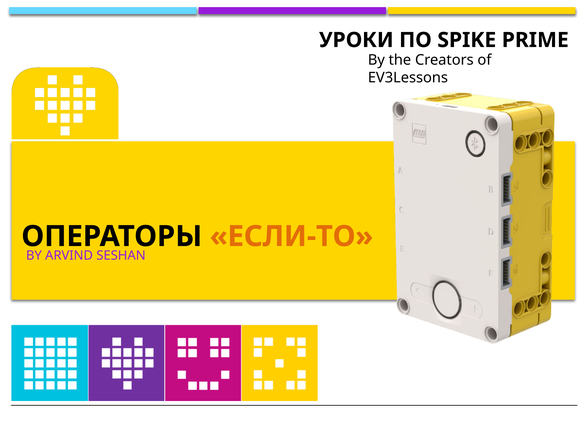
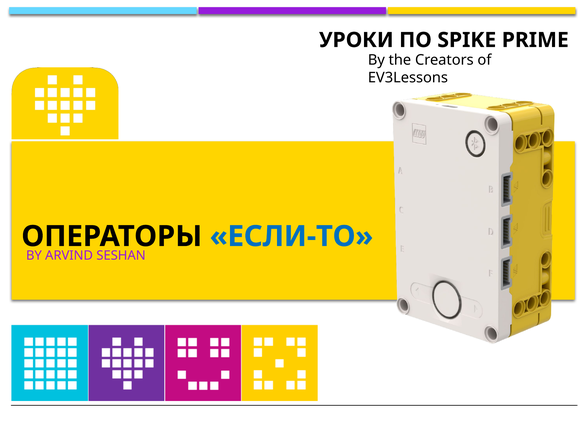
ЕСЛИ-ТО colour: orange -> blue
